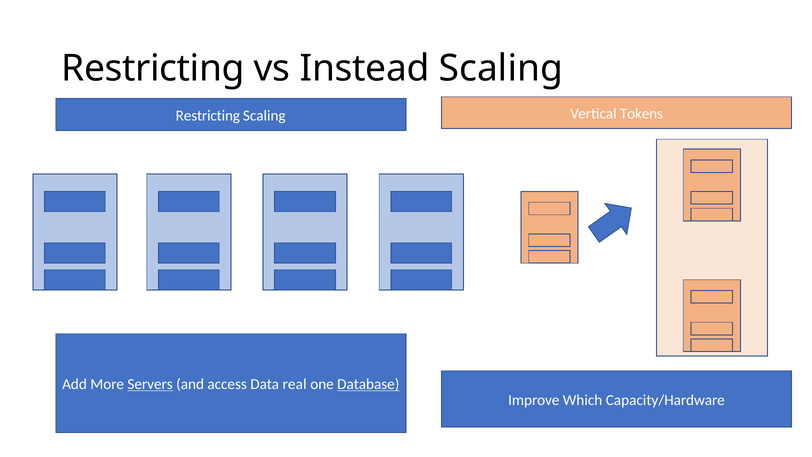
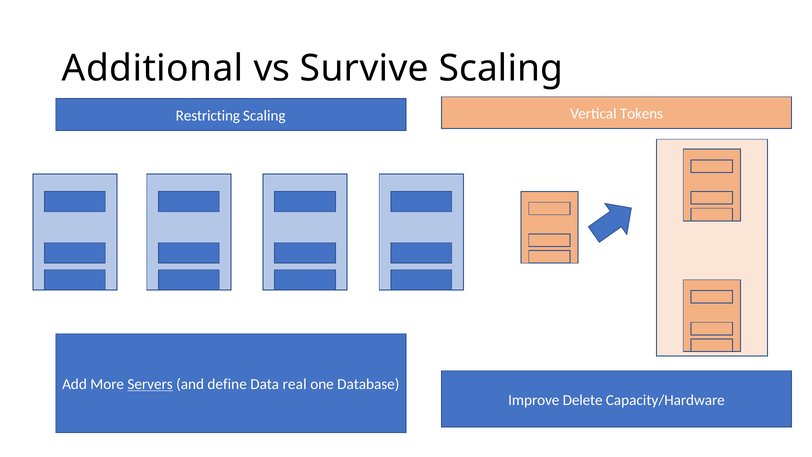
Restricting at (153, 68): Restricting -> Additional
Instead: Instead -> Survive
access: access -> define
Database underline: present -> none
Which: Which -> Delete
